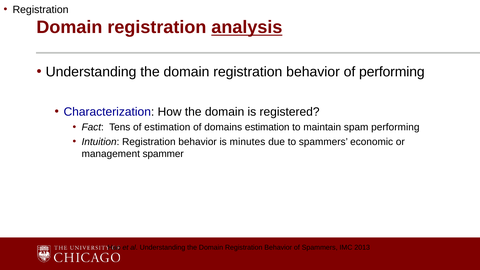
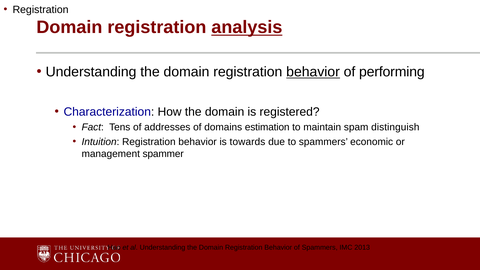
behavior at (313, 72) underline: none -> present
of estimation: estimation -> addresses
spam performing: performing -> distinguish
minutes: minutes -> towards
